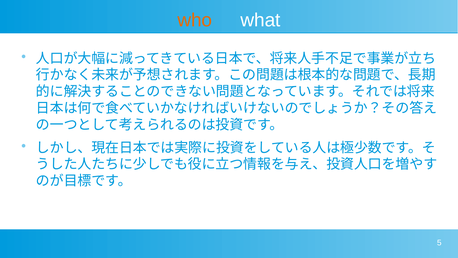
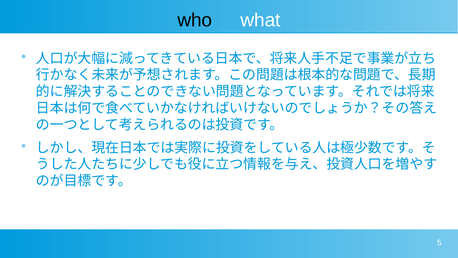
who colour: orange -> black
